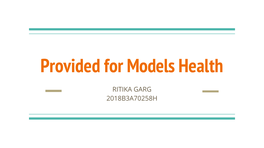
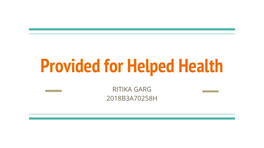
Models: Models -> Helped
